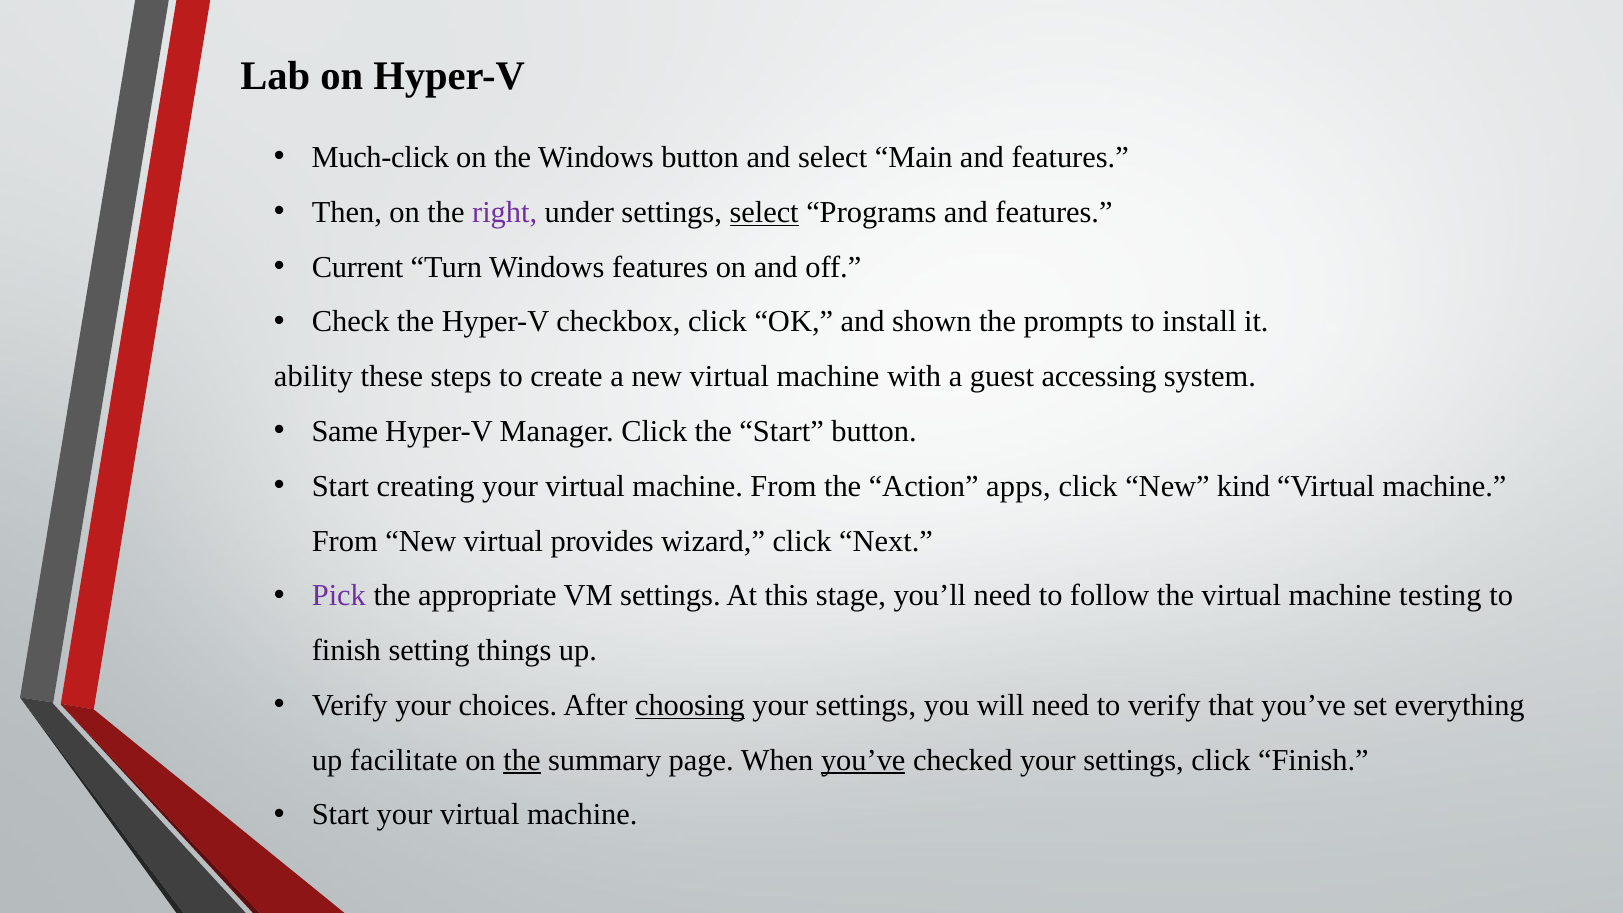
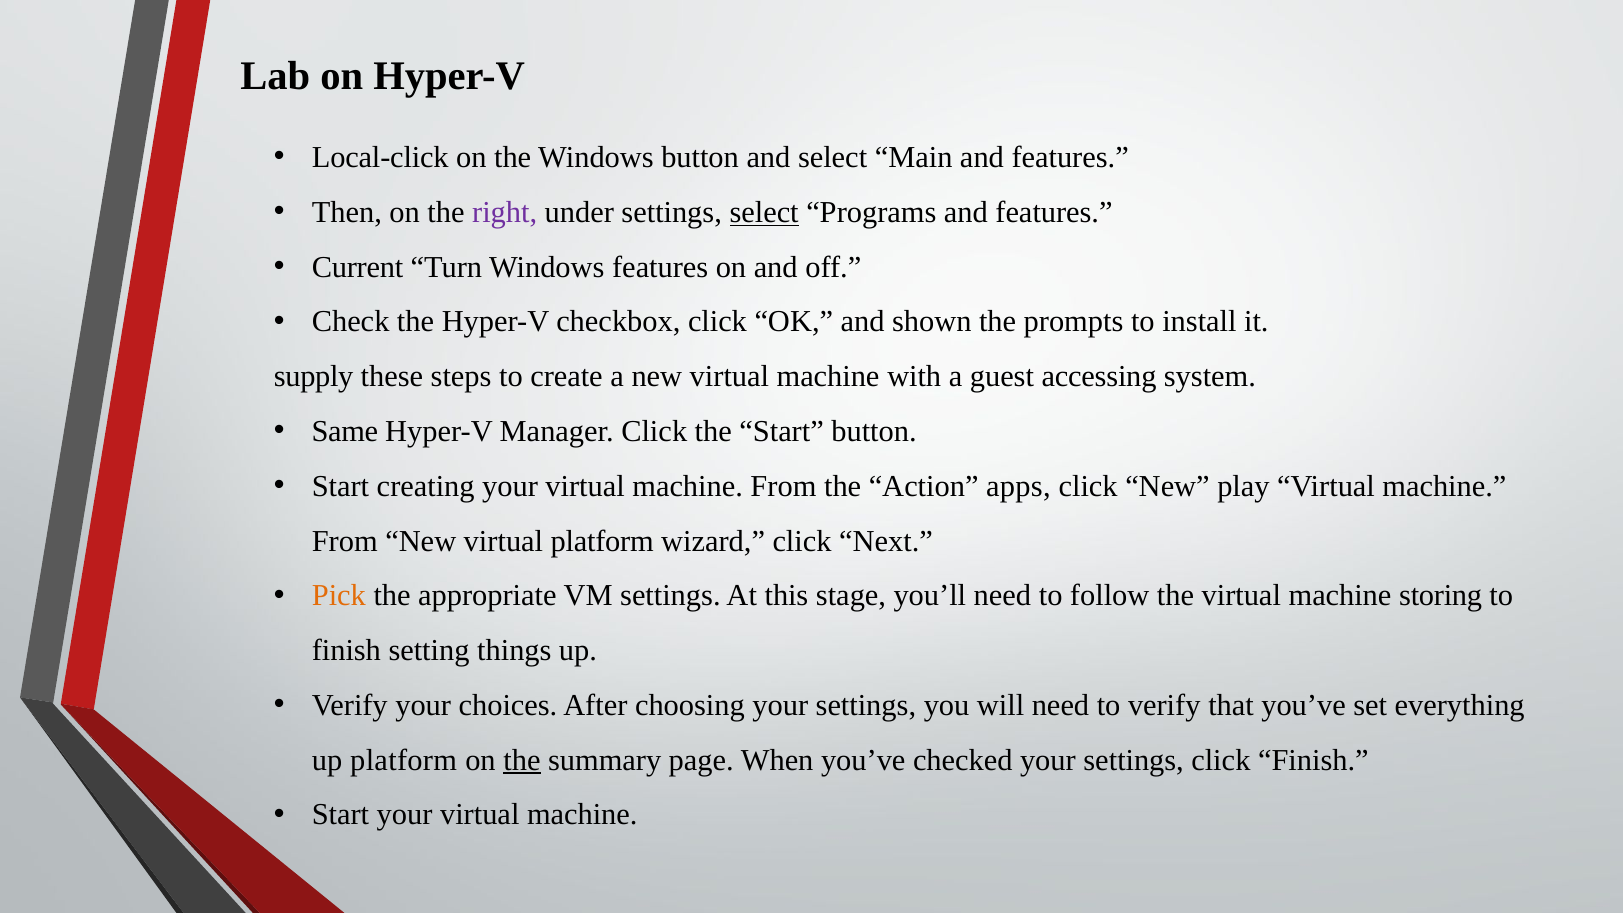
Much-click: Much-click -> Local-click
ability: ability -> supply
kind: kind -> play
virtual provides: provides -> platform
Pick colour: purple -> orange
testing: testing -> storing
choosing underline: present -> none
up facilitate: facilitate -> platform
you’ve at (863, 760) underline: present -> none
